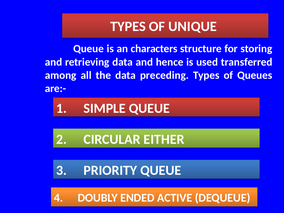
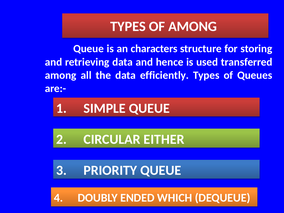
OF UNIQUE: UNIQUE -> AMONG
preceding: preceding -> efficiently
ACTIVE: ACTIVE -> WHICH
